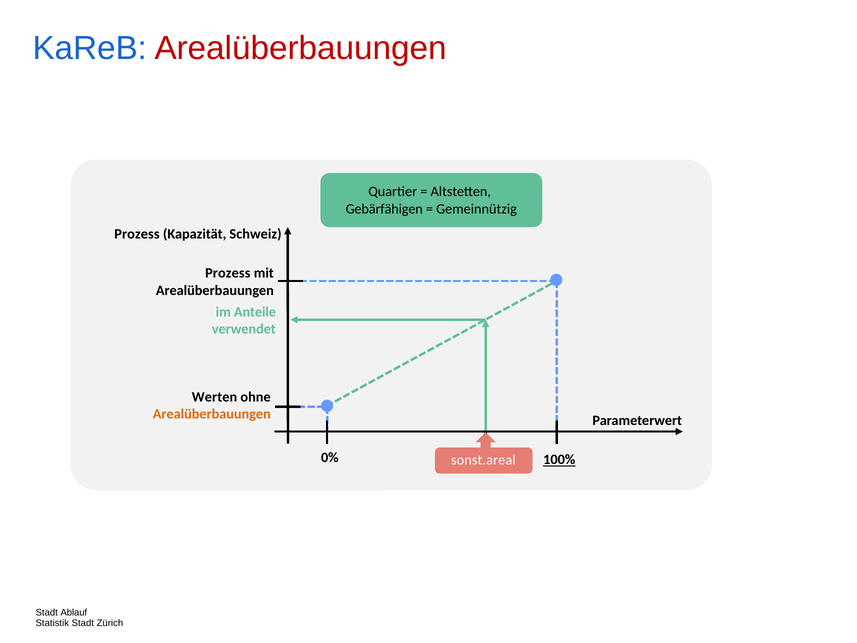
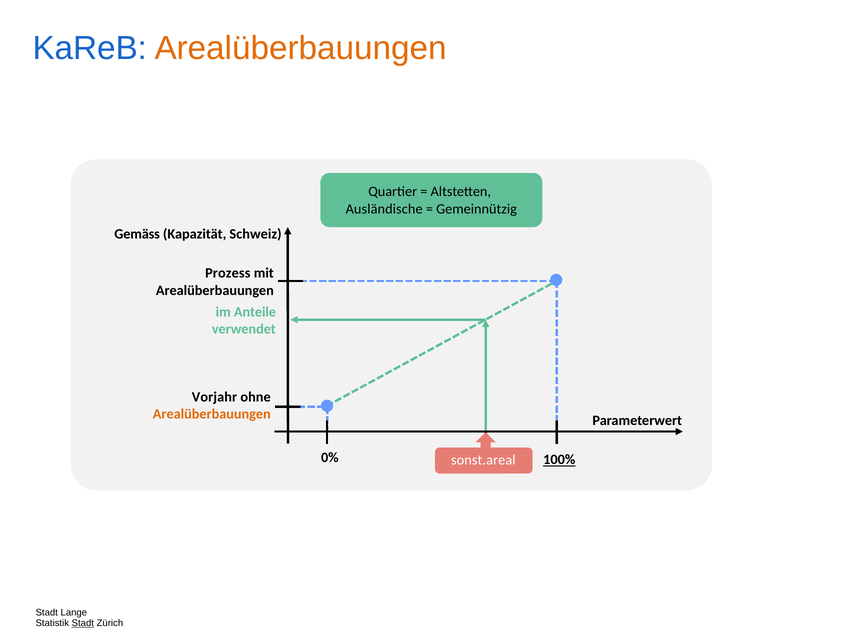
Arealüberbauungen at (301, 48) colour: red -> orange
Gebärfähigen: Gebärfähigen -> Ausländische
Prozess at (137, 234): Prozess -> Gemäss
Werten: Werten -> Vorjahr
Ablauf: Ablauf -> Lange
Stadt at (83, 623) underline: none -> present
